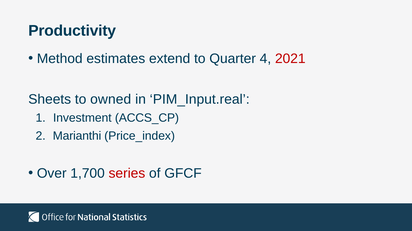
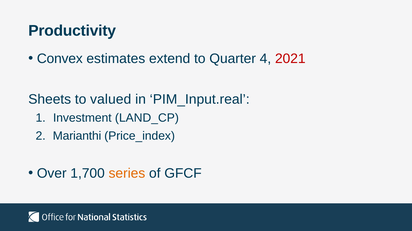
Method: Method -> Convex
owned: owned -> valued
ACCS_CP: ACCS_CP -> LAND_CP
series colour: red -> orange
